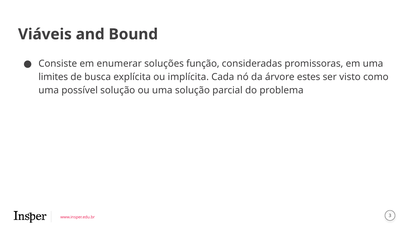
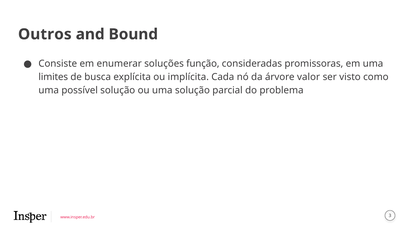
Viáveis: Viáveis -> Outros
estes: estes -> valor
